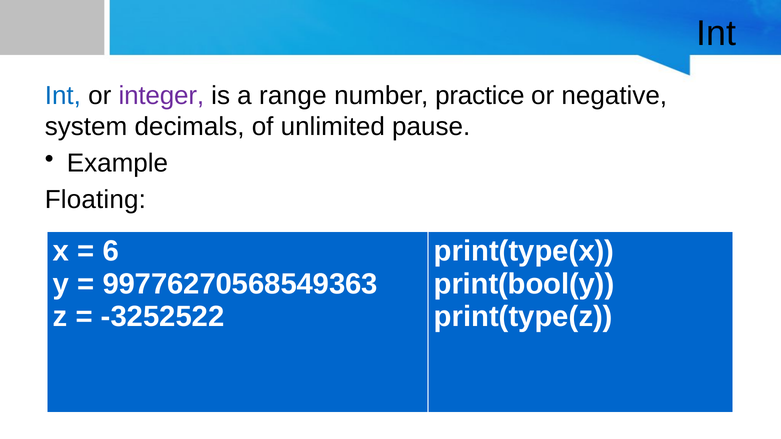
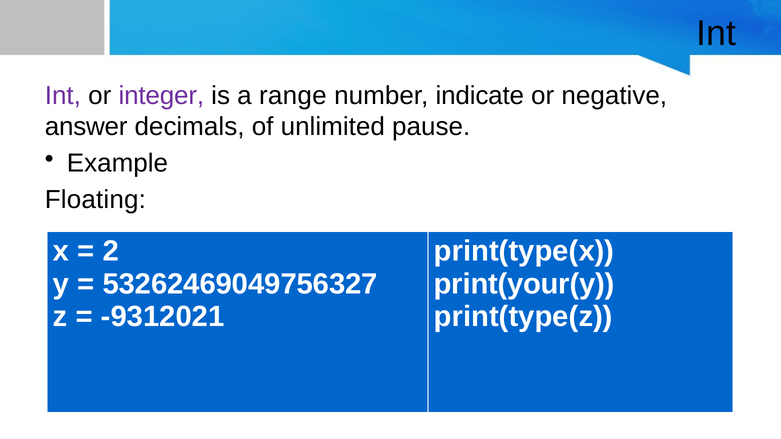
Int at (63, 96) colour: blue -> purple
practice: practice -> indicate
system: system -> answer
6: 6 -> 2
99776270568549363: 99776270568549363 -> 53262469049756327
print(bool(y: print(bool(y -> print(your(y
-3252522: -3252522 -> -9312021
